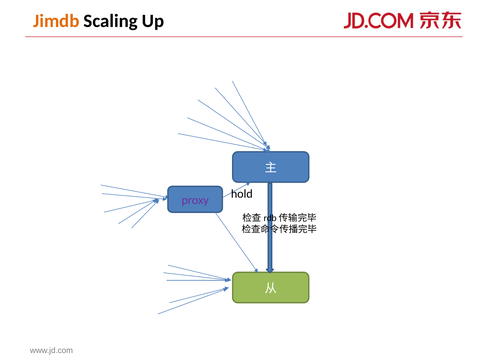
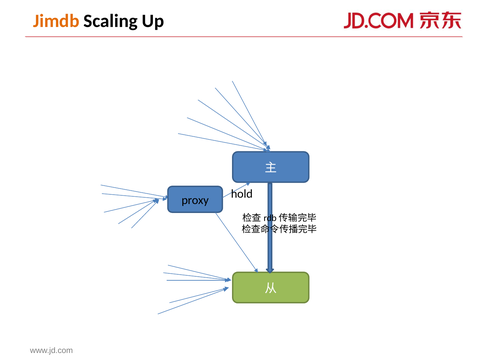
proxy colour: purple -> black
